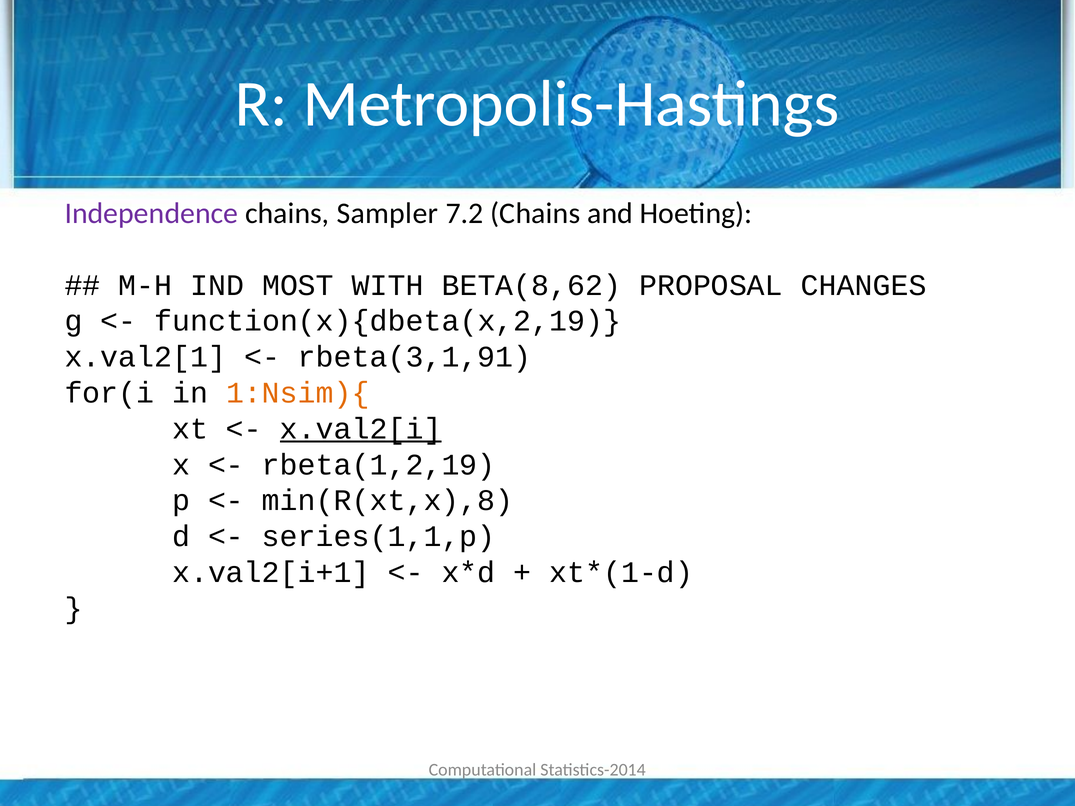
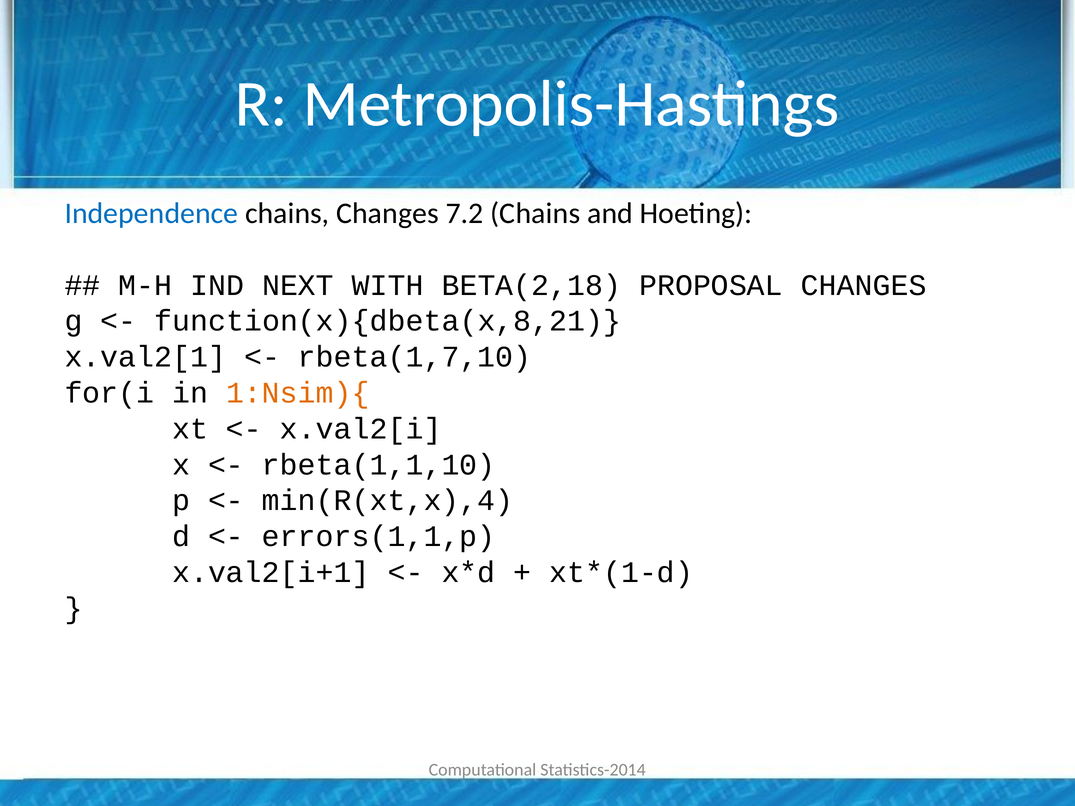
Independence colour: purple -> blue
chains Sampler: Sampler -> Changes
MOST: MOST -> NEXT
BETA(8,62: BETA(8,62 -> BETA(2,18
function(x){dbeta(x,2,19: function(x){dbeta(x,2,19 -> function(x){dbeta(x,8,21
rbeta(3,1,91: rbeta(3,1,91 -> rbeta(1,7,10
x.val2[i underline: present -> none
rbeta(1,2,19: rbeta(1,2,19 -> rbeta(1,1,10
min(R(xt,x),8: min(R(xt,x),8 -> min(R(xt,x),4
series(1,1,p: series(1,1,p -> errors(1,1,p
